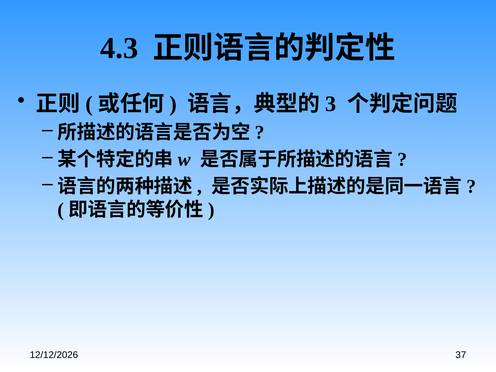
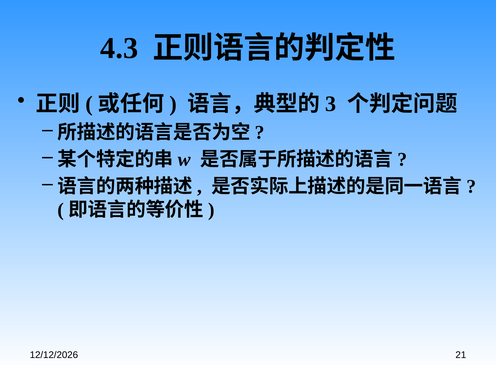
37: 37 -> 21
